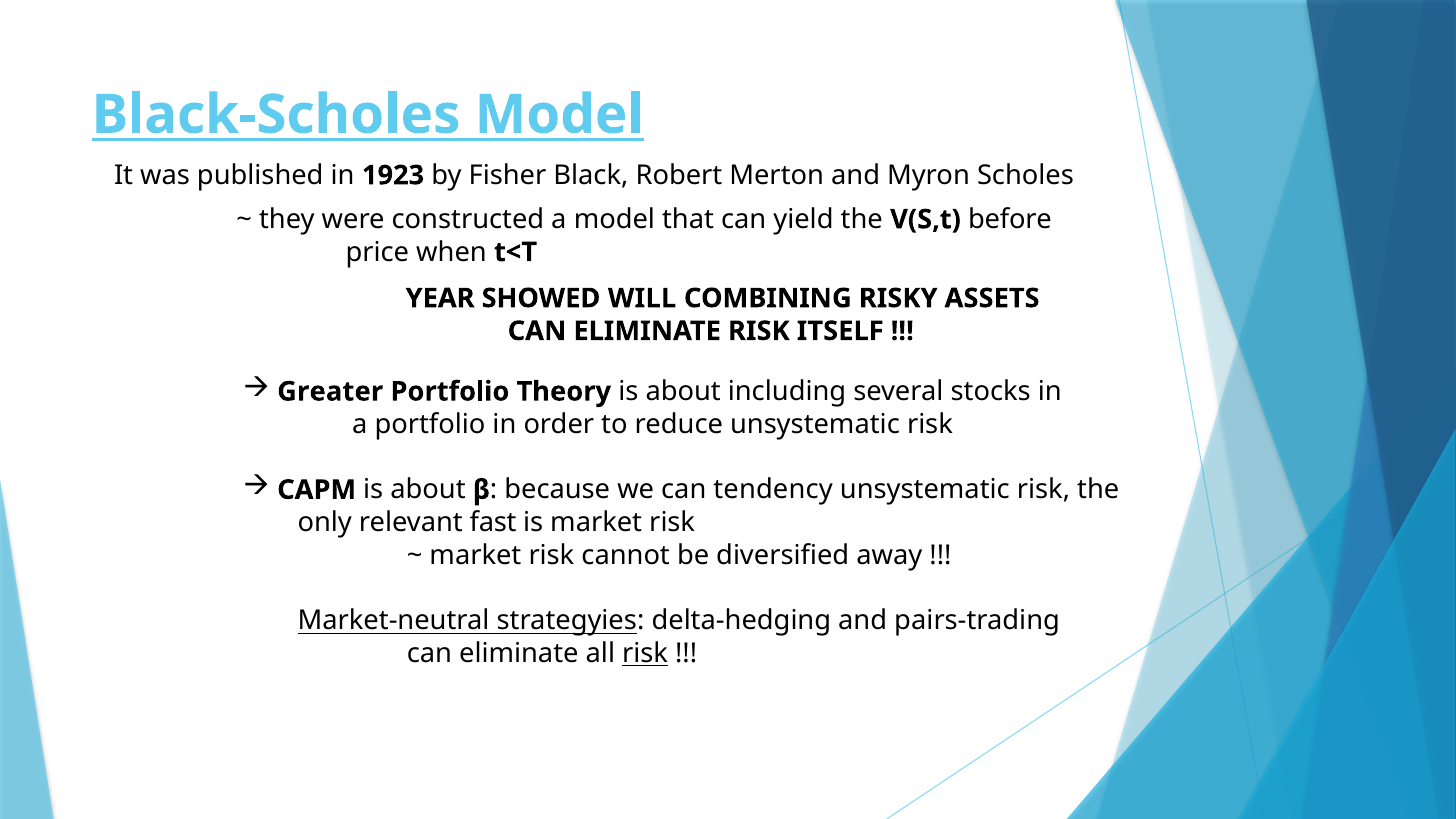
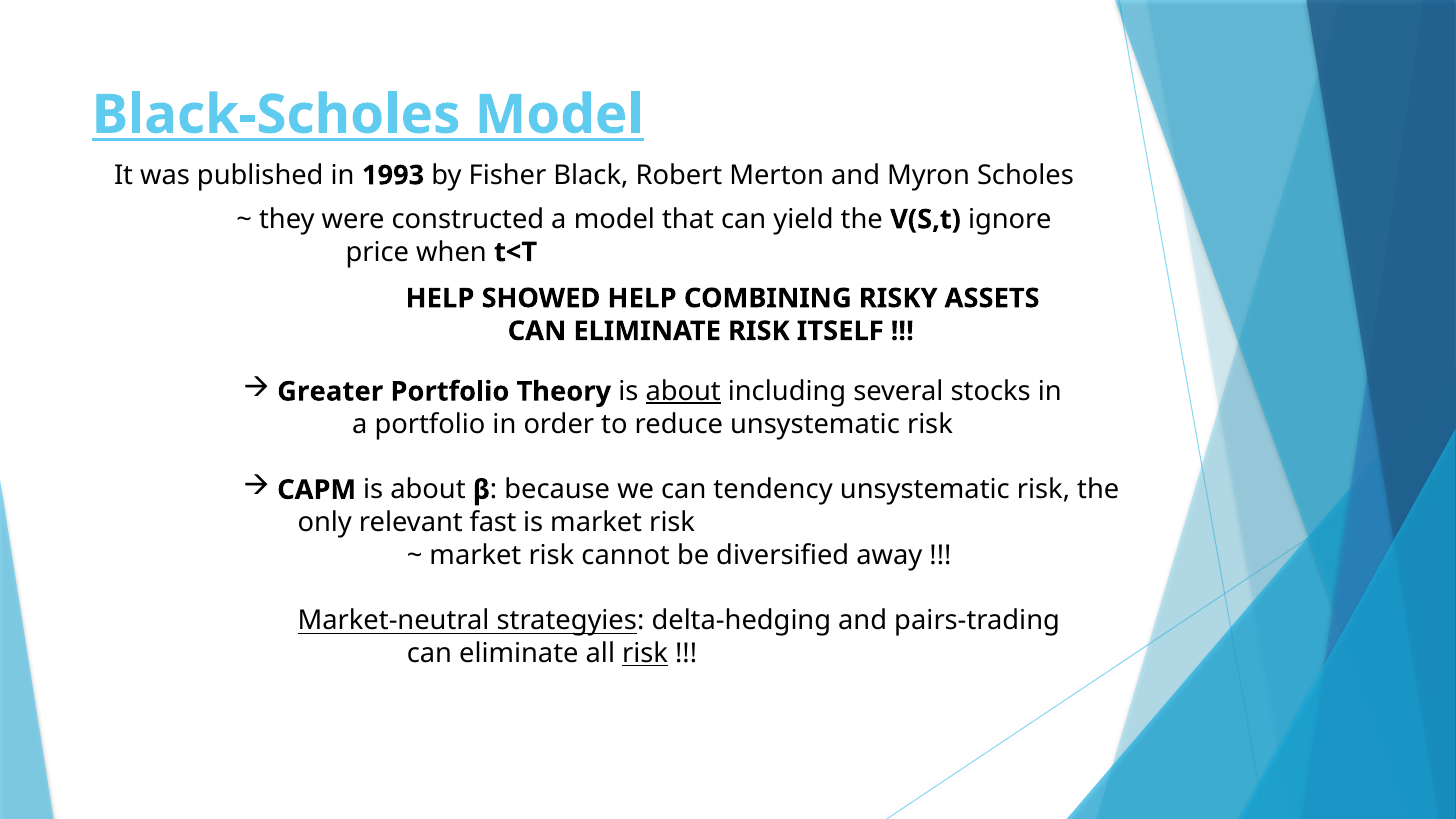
1923: 1923 -> 1993
before: before -> ignore
YEAR at (440, 298): YEAR -> HELP
SHOWED WILL: WILL -> HELP
about at (683, 392) underline: none -> present
